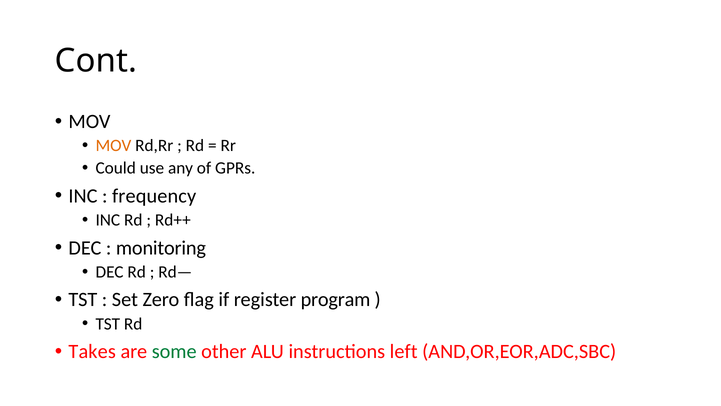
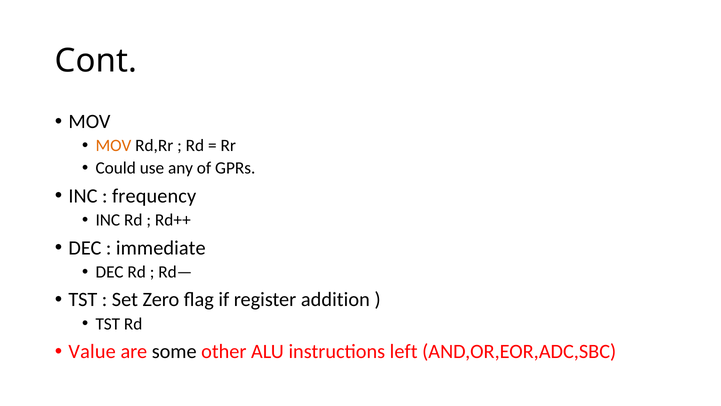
monitoring: monitoring -> immediate
program: program -> addition
Takes: Takes -> Value
some colour: green -> black
